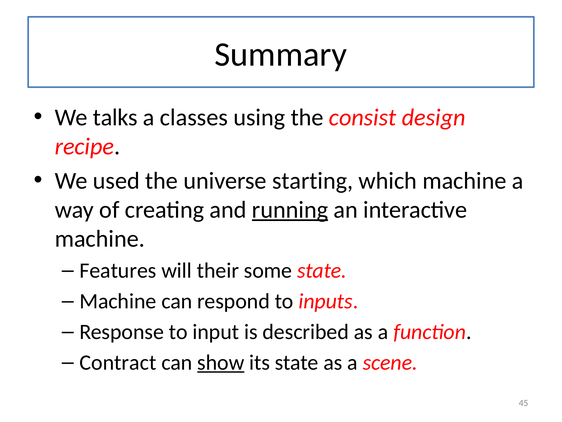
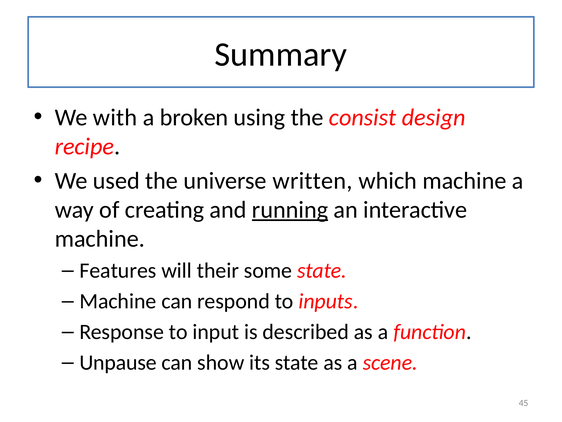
talks: talks -> with
classes: classes -> broken
starting: starting -> written
Contract: Contract -> Unpause
show underline: present -> none
